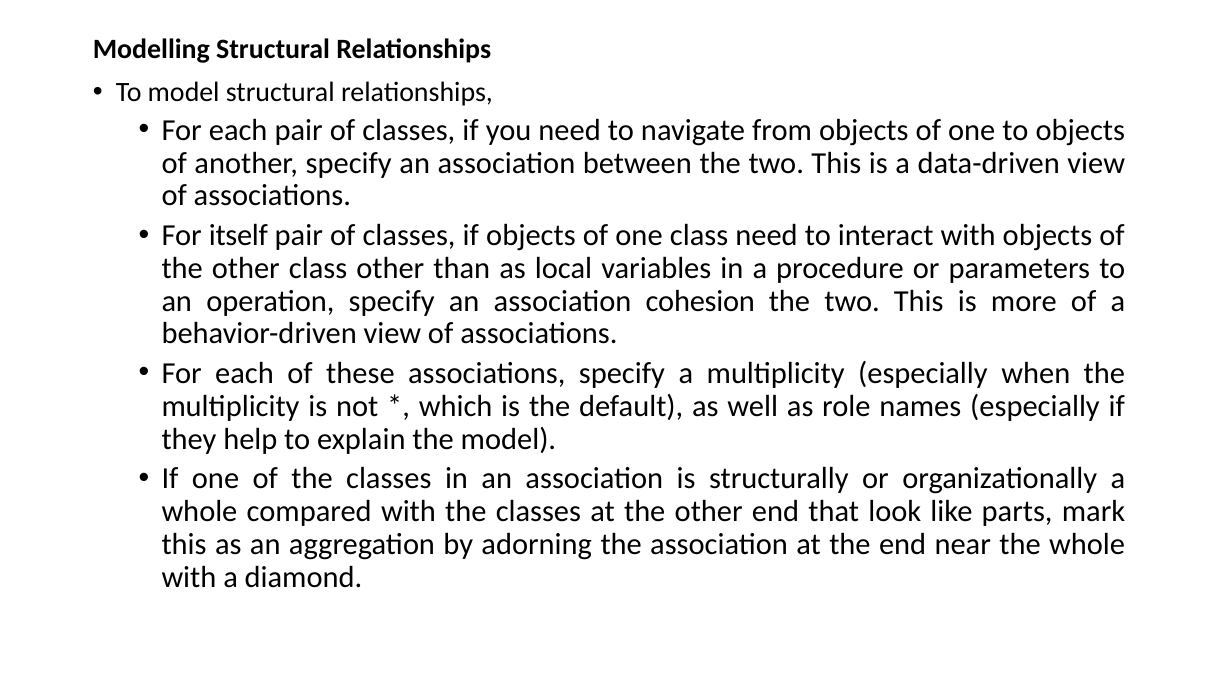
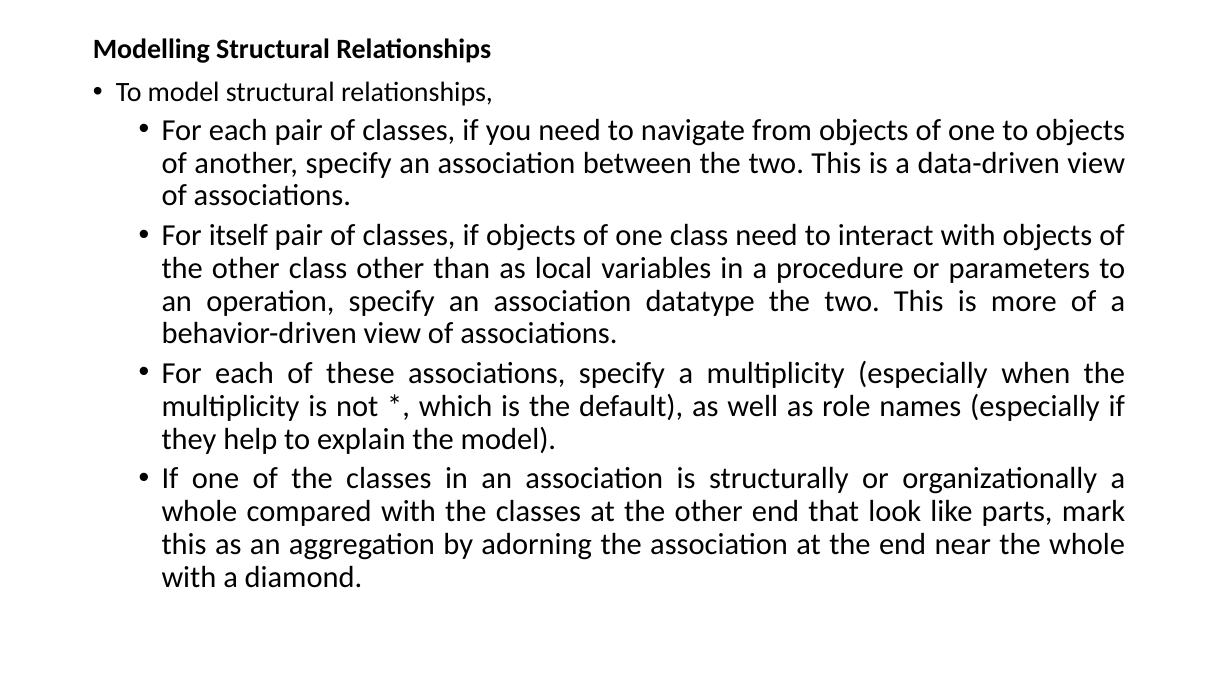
cohesion: cohesion -> datatype
